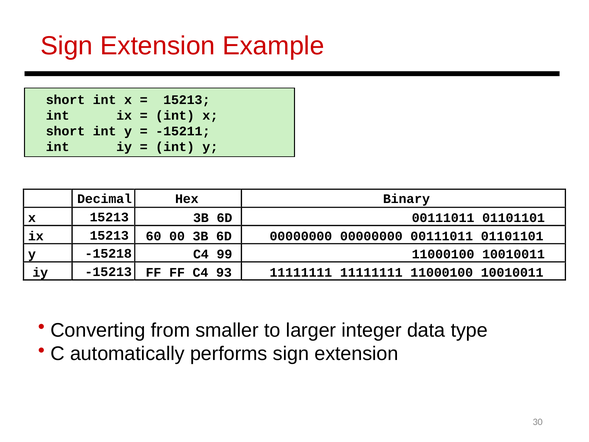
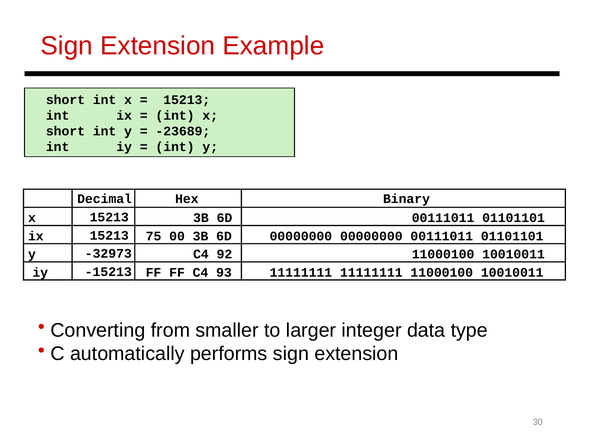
-15211: -15211 -> -23689
60: 60 -> 75
-15218: -15218 -> -32973
99: 99 -> 92
